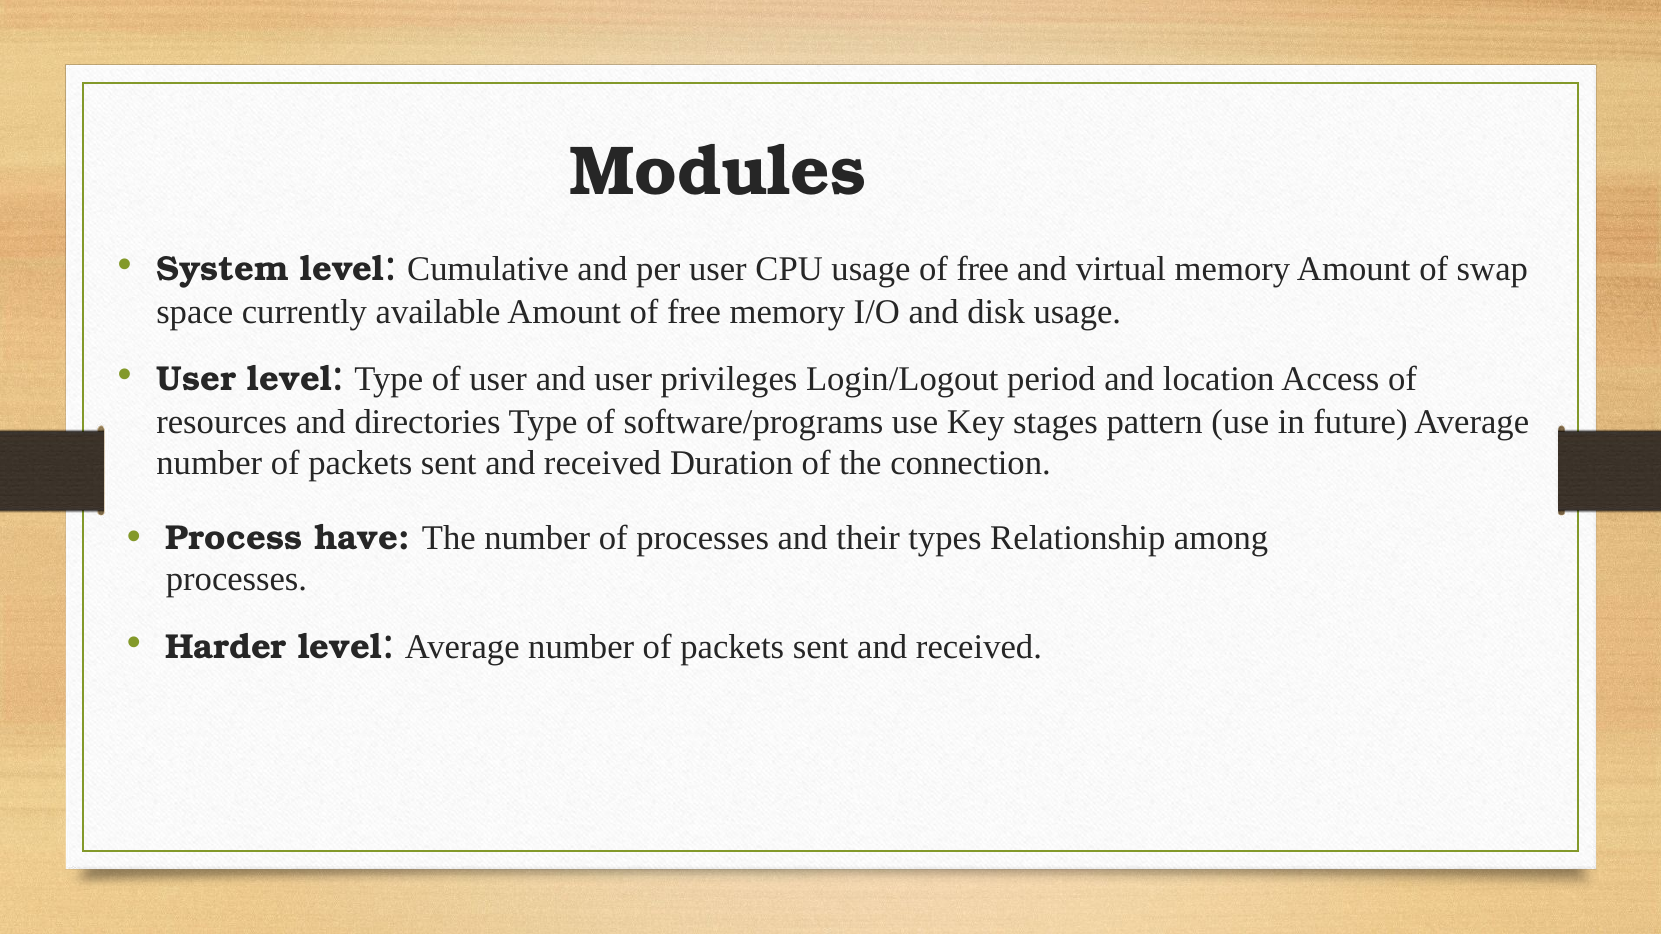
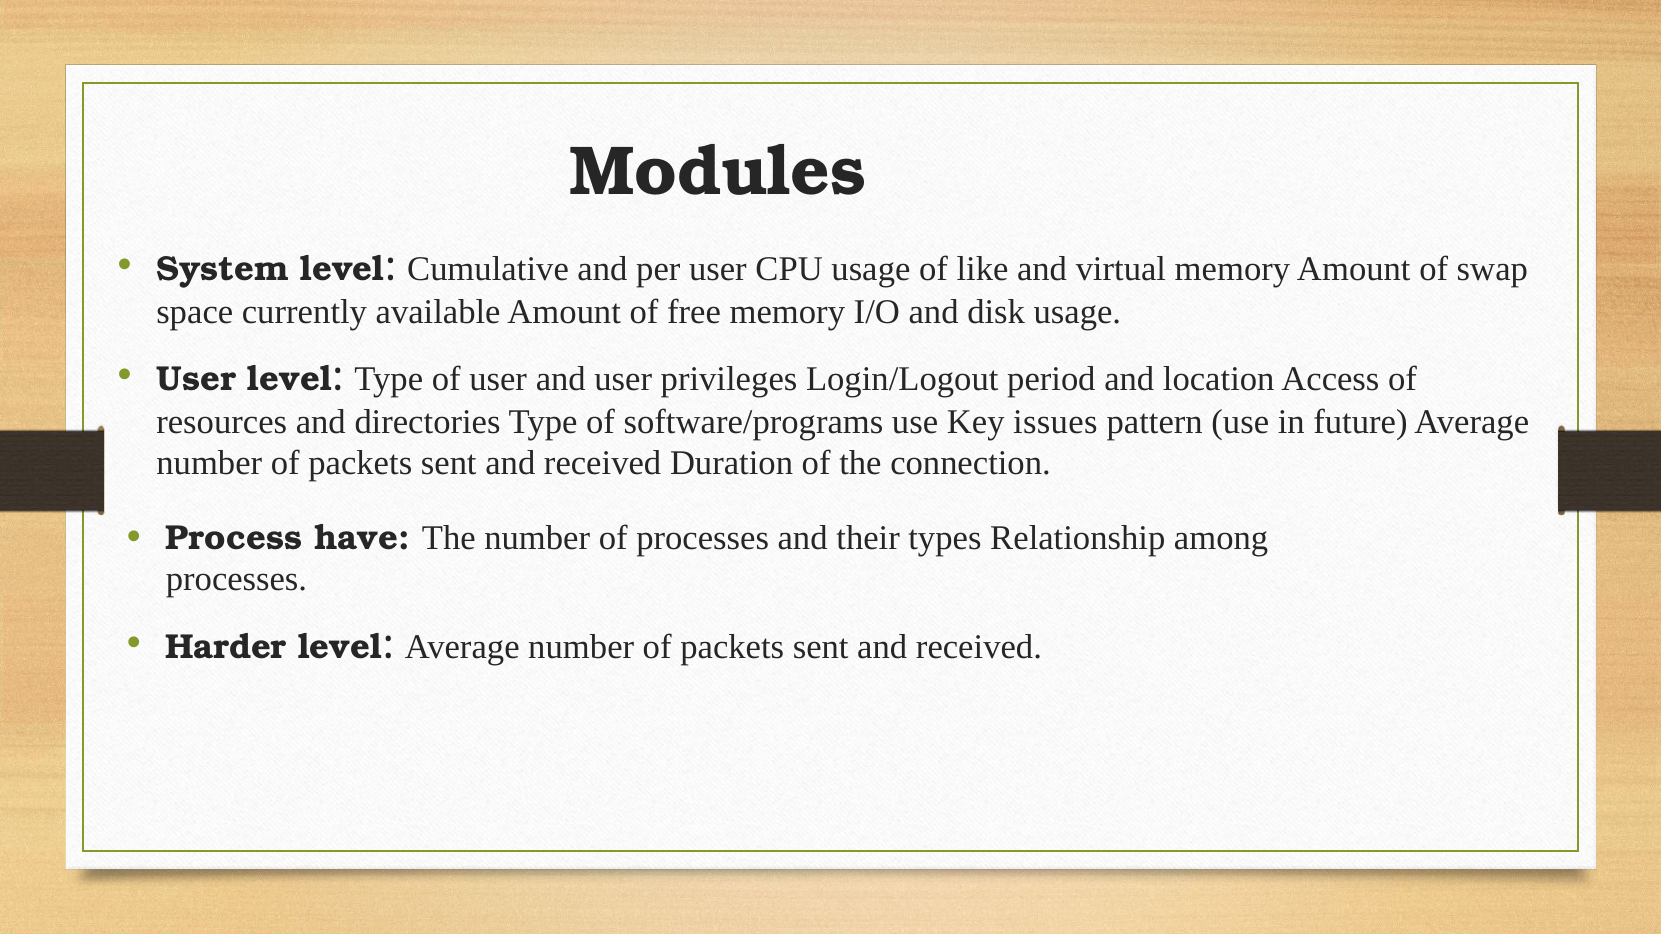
usage of free: free -> like
stages: stages -> issues
